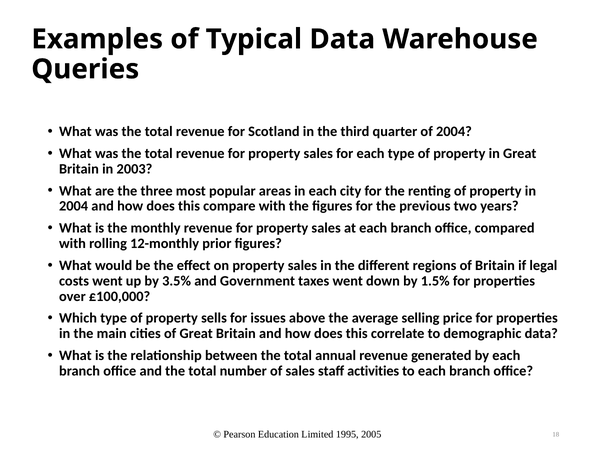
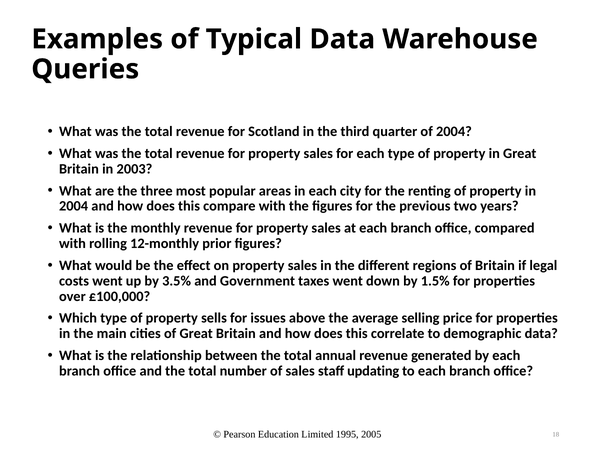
activities: activities -> updating
